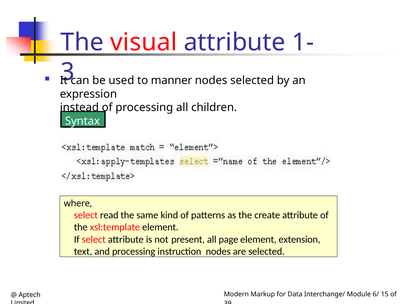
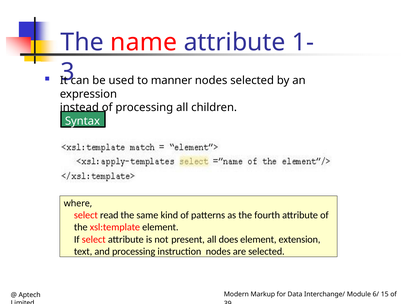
visual: visual -> name
create: create -> fourth
page: page -> does
